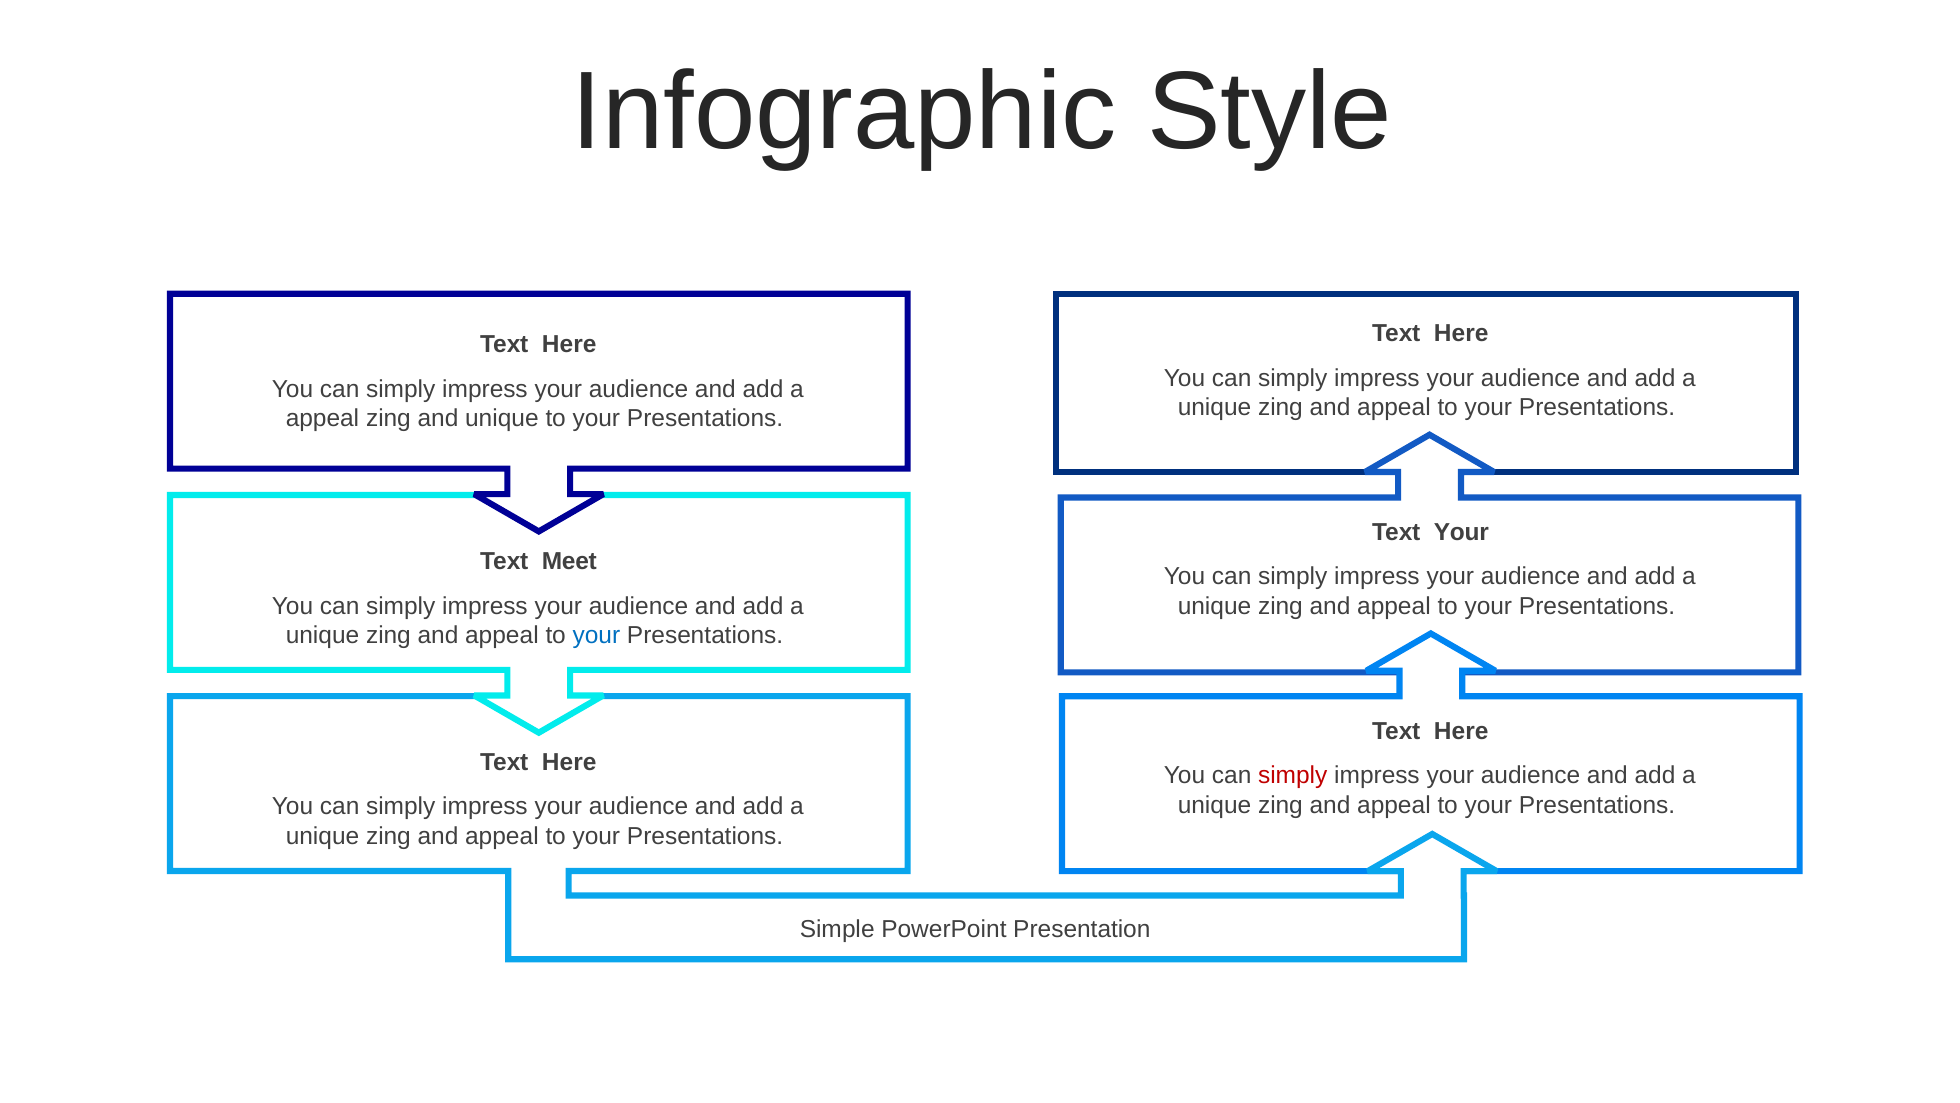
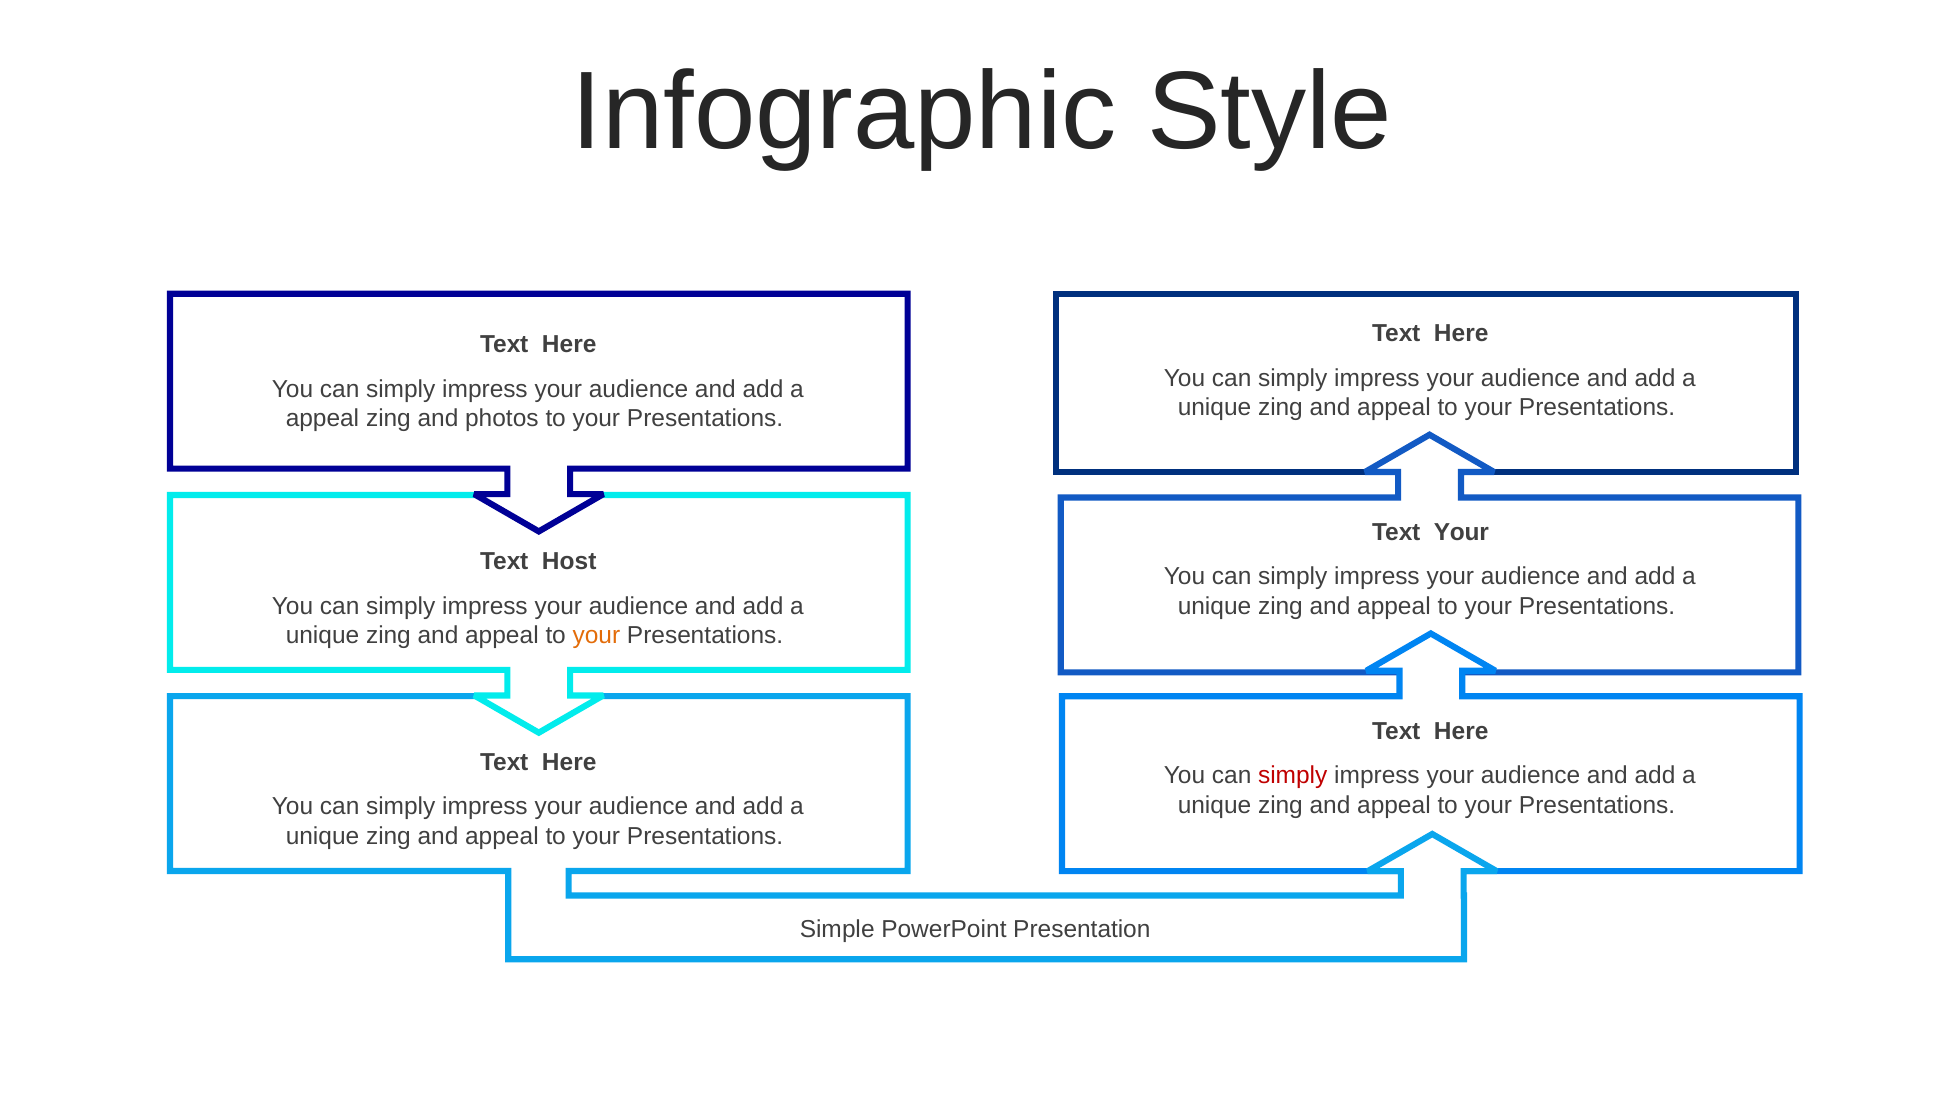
and unique: unique -> photos
Meet: Meet -> Host
your at (596, 635) colour: blue -> orange
